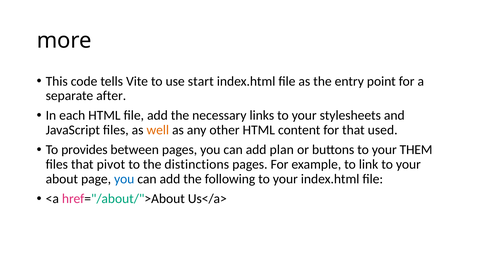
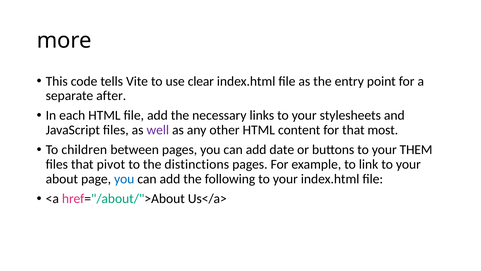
start: start -> clear
well colour: orange -> purple
used: used -> most
provides: provides -> children
plan: plan -> date
